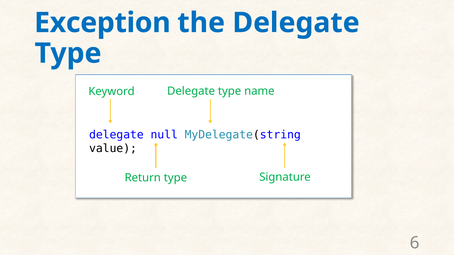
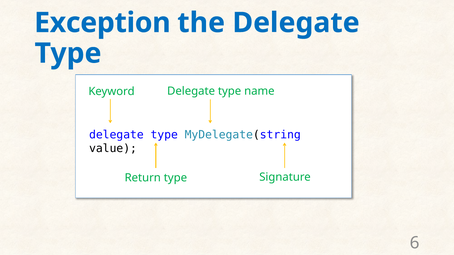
null at (164, 135): null -> type
